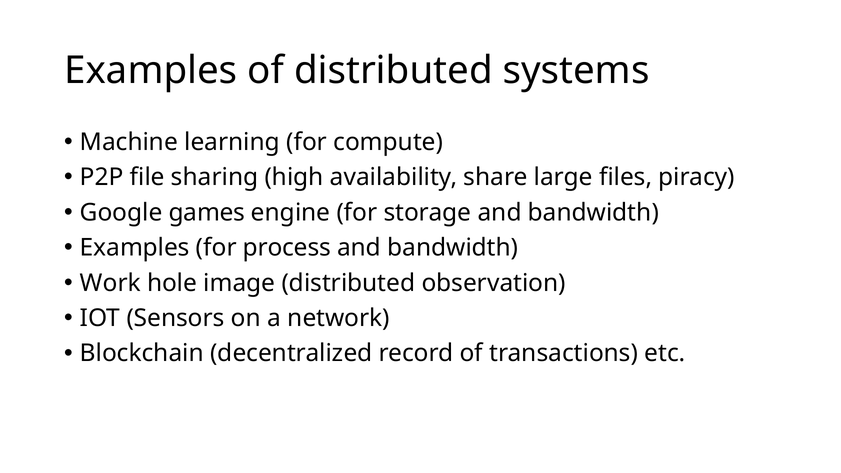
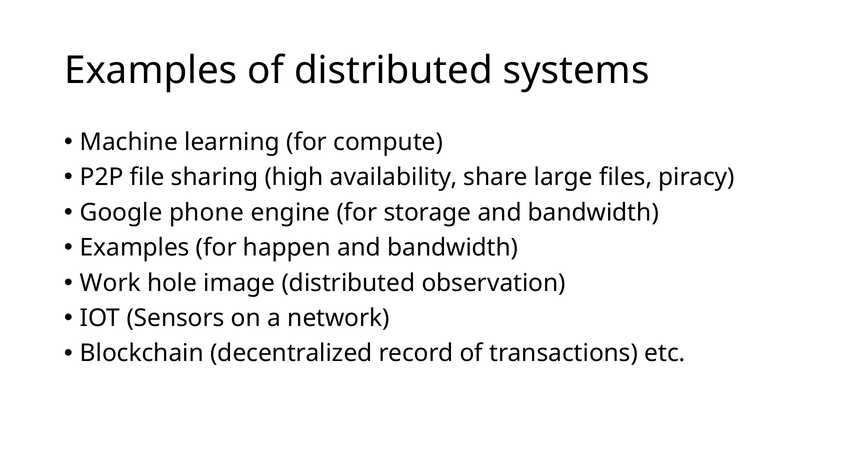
games: games -> phone
process: process -> happen
